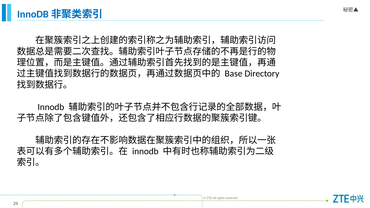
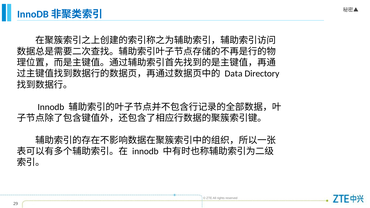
Base: Base -> Data
